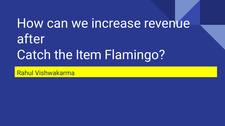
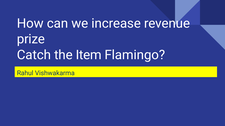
after: after -> prize
